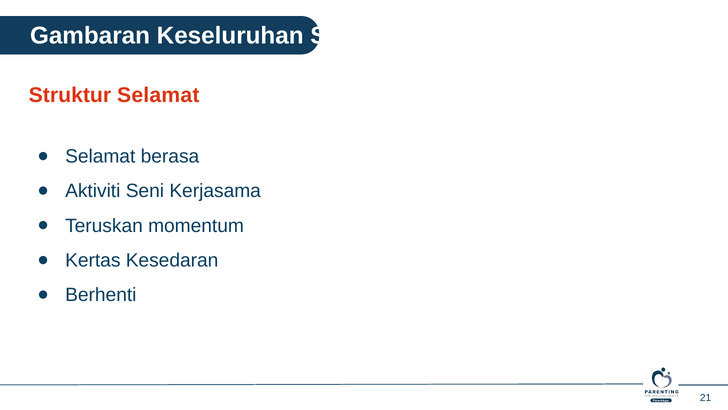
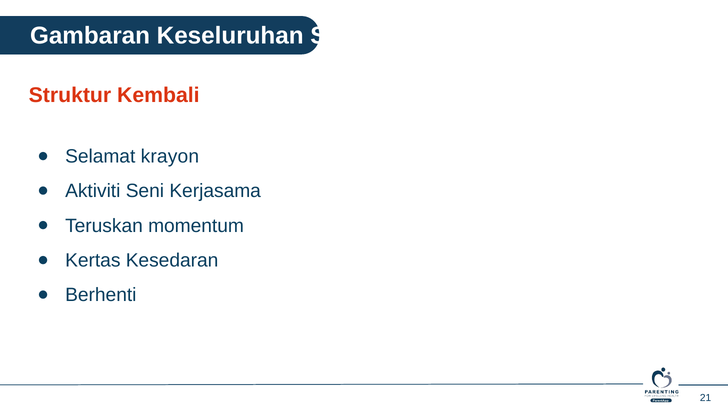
Struktur Selamat: Selamat -> Kembali
berasa: berasa -> krayon
